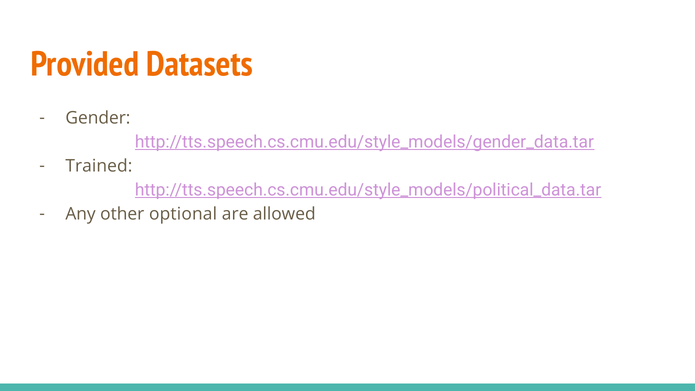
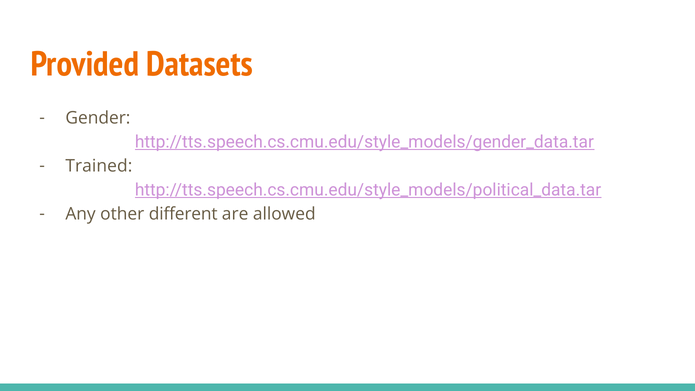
optional: optional -> different
